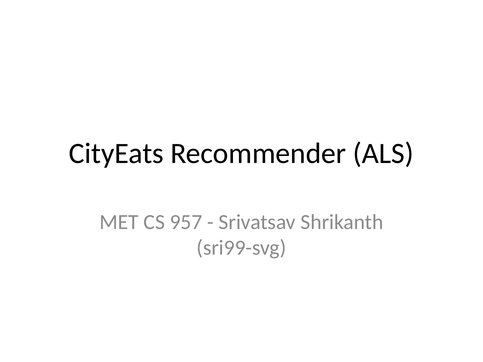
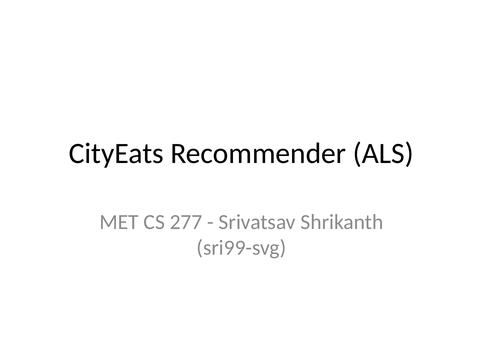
957: 957 -> 277
